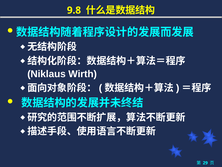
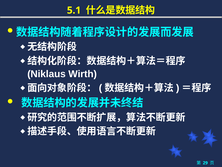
9.8: 9.8 -> 5.1
